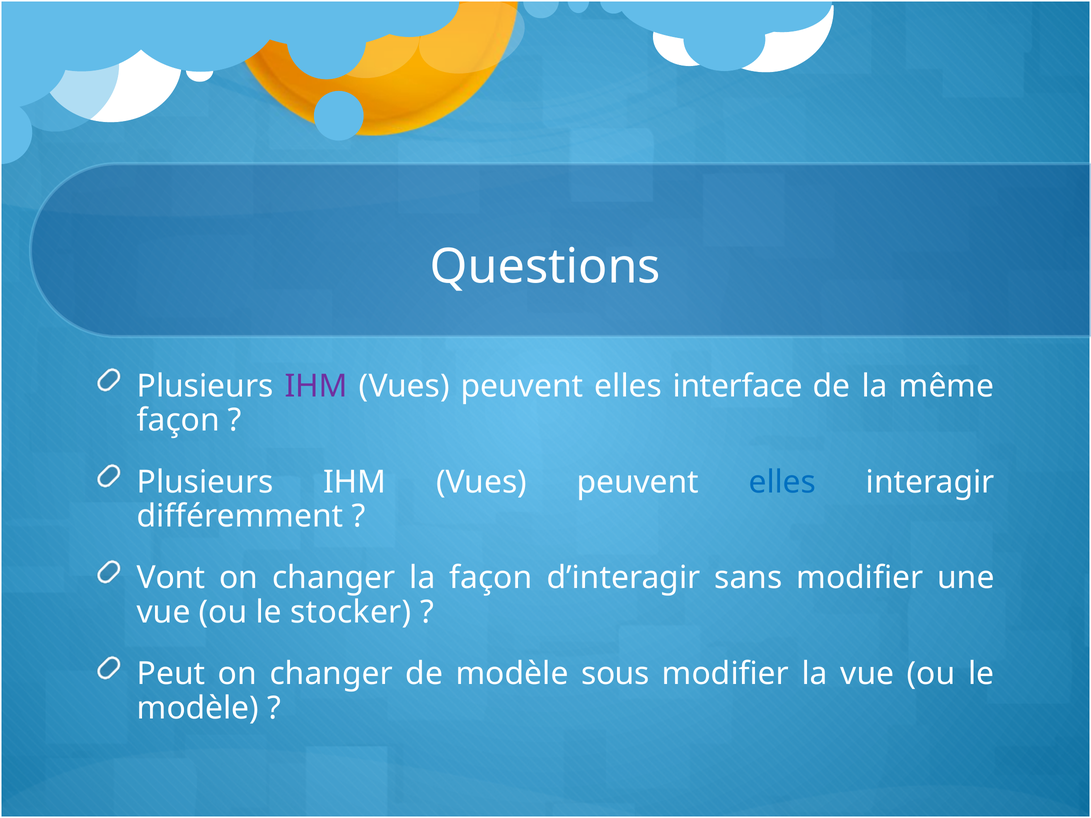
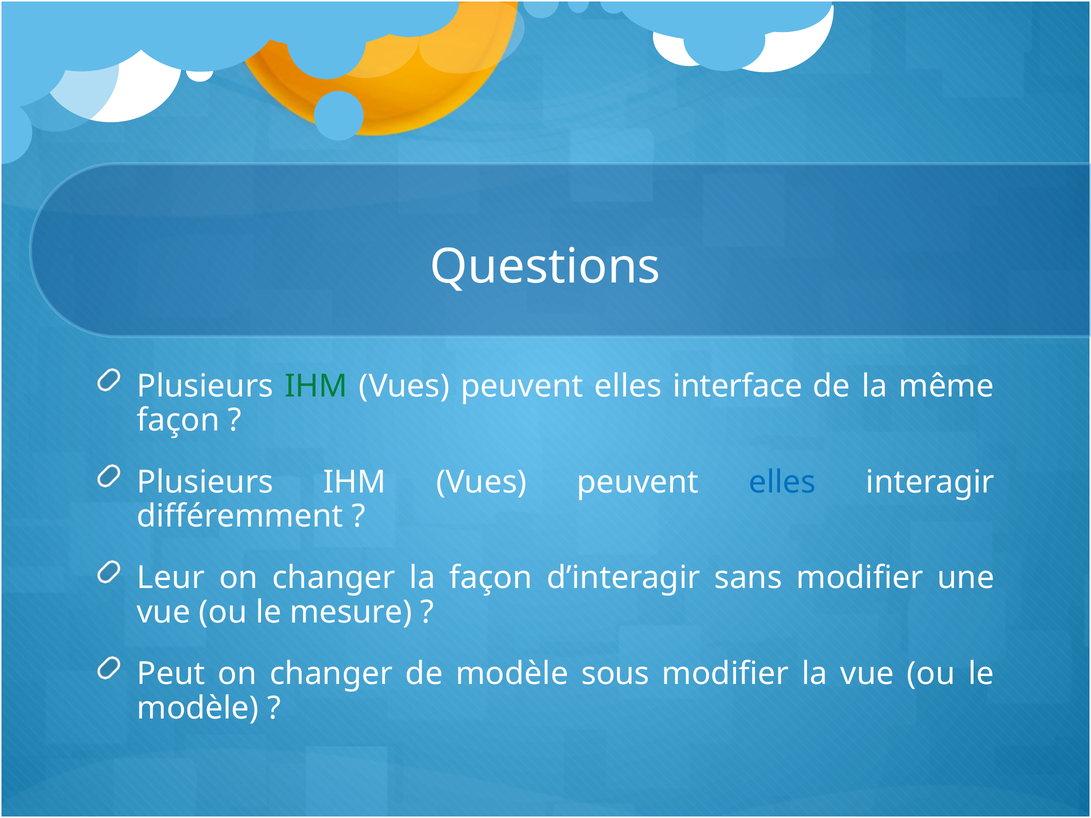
IHM at (316, 386) colour: purple -> green
Vont: Vont -> Leur
stocker: stocker -> mesure
